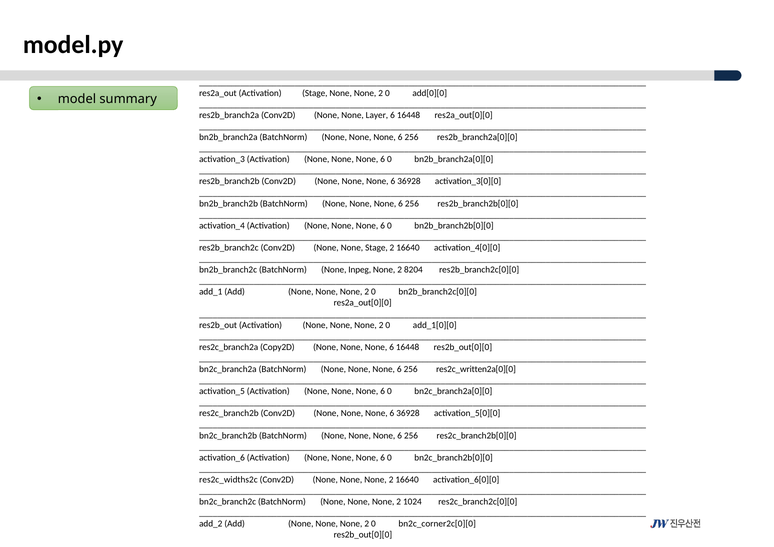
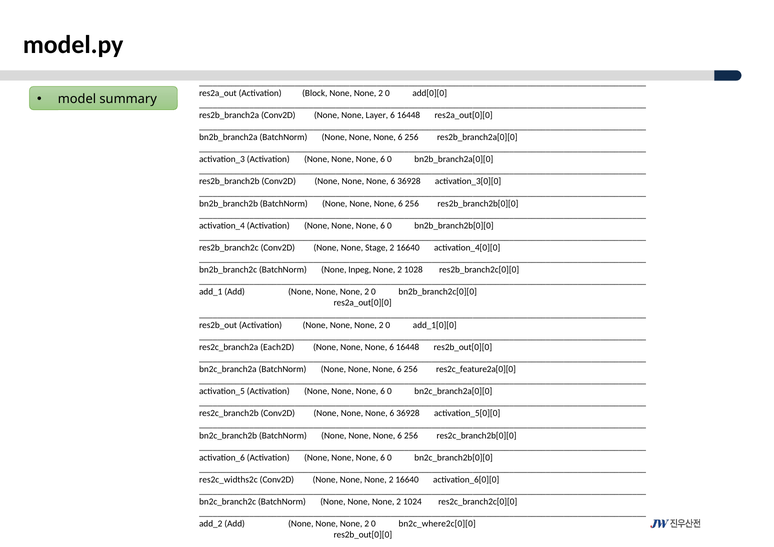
Activation Stage: Stage -> Block
8204: 8204 -> 1028
Copy2D: Copy2D -> Each2D
res2c_written2a[0][0: res2c_written2a[0][0 -> res2c_feature2a[0][0
bn2c_corner2c[0][0: bn2c_corner2c[0][0 -> bn2c_where2c[0][0
